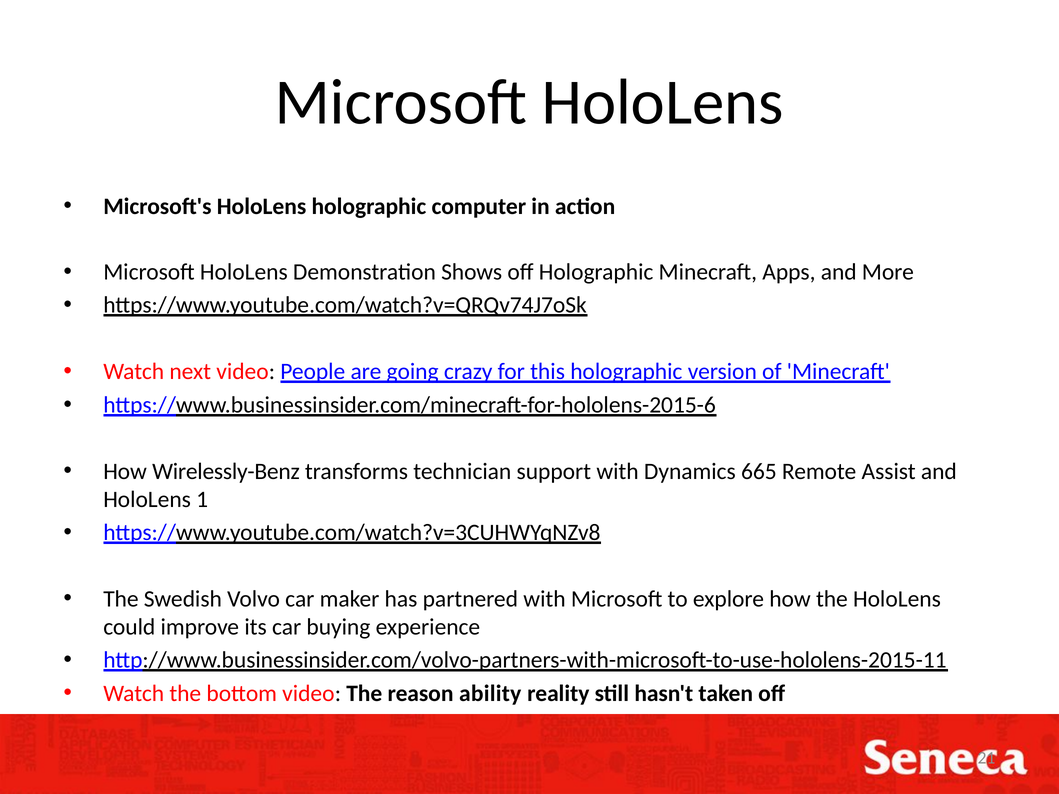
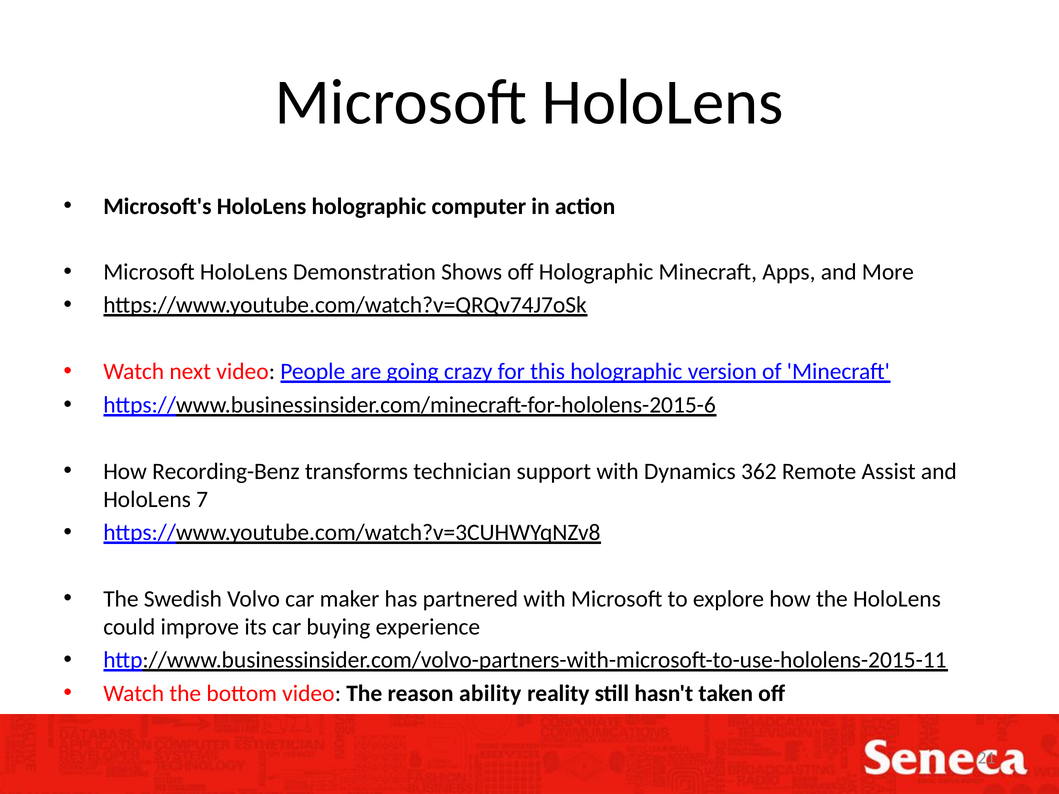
Wirelessly-Benz: Wirelessly-Benz -> Recording-Benz
665: 665 -> 362
1: 1 -> 7
